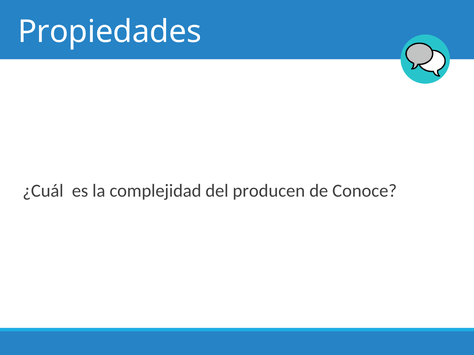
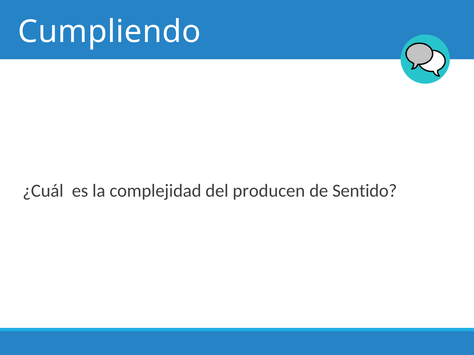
Propiedades: Propiedades -> Cumpliendo
Conoce: Conoce -> Sentido
